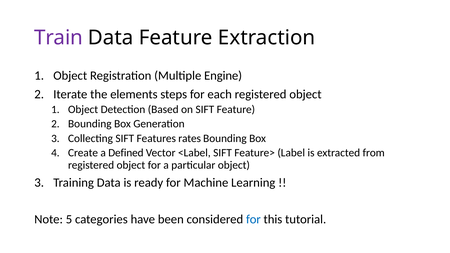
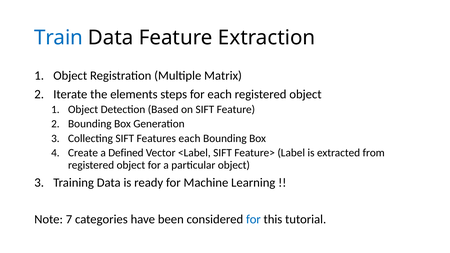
Train colour: purple -> blue
Engine: Engine -> Matrix
Features rates: rates -> each
5: 5 -> 7
